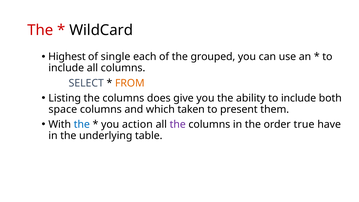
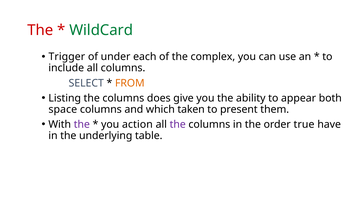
WildCard colour: black -> green
Highest: Highest -> Trigger
single: single -> under
grouped: grouped -> complex
ability to include: include -> appear
the at (82, 124) colour: blue -> purple
